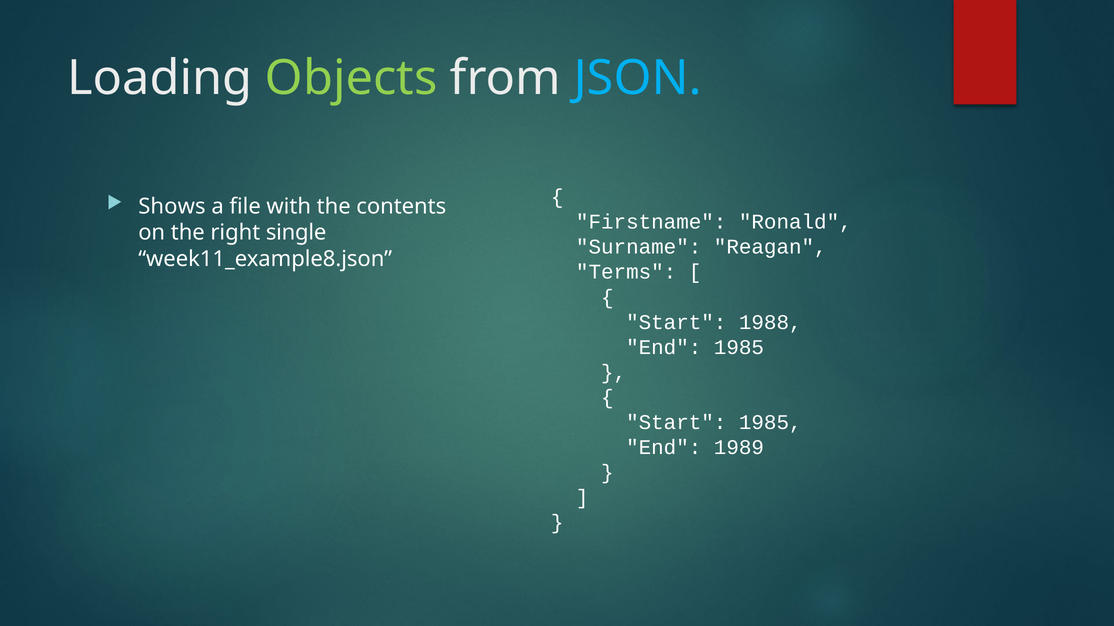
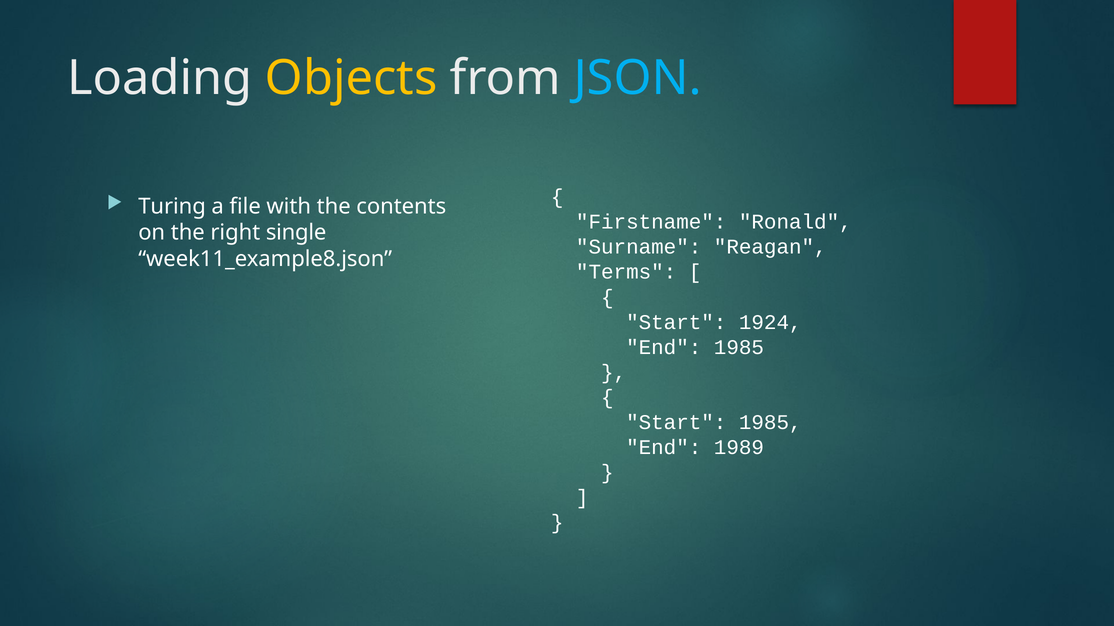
Objects colour: light green -> yellow
Shows: Shows -> Turing
1988: 1988 -> 1924
